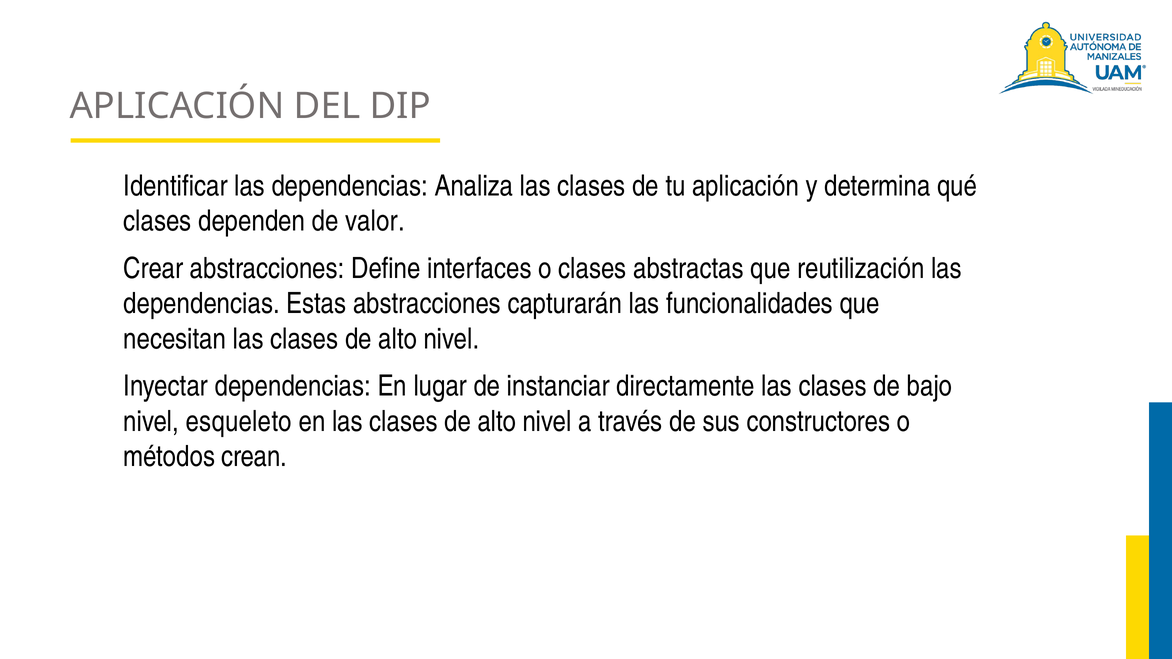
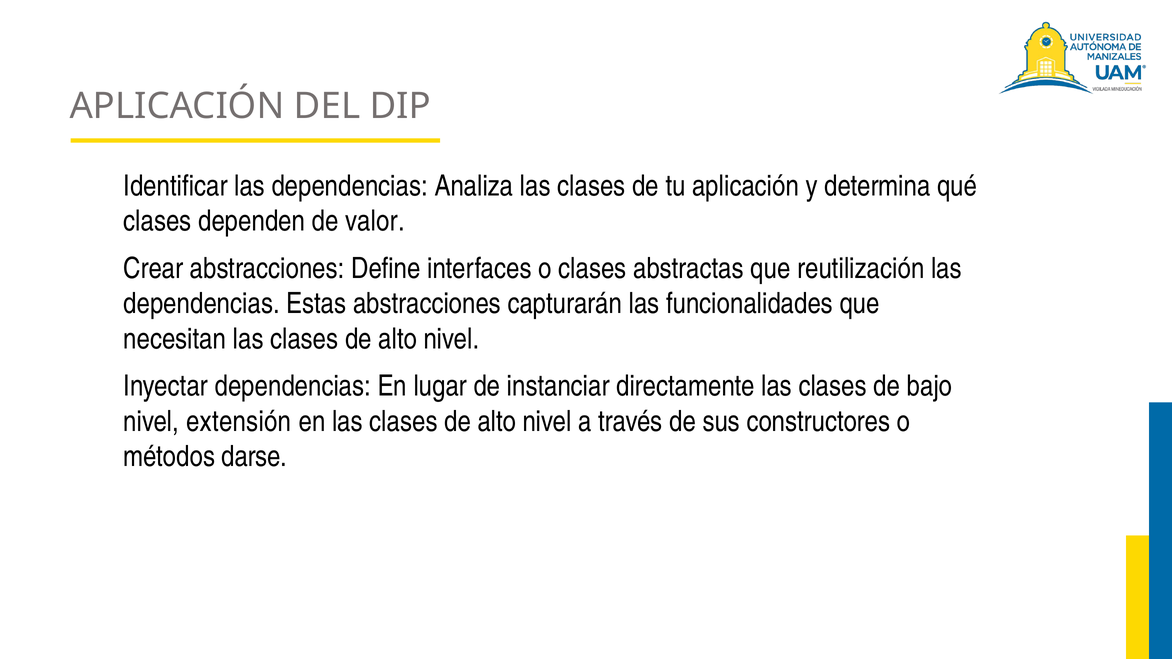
esqueleto: esqueleto -> extensión
crean: crean -> darse
